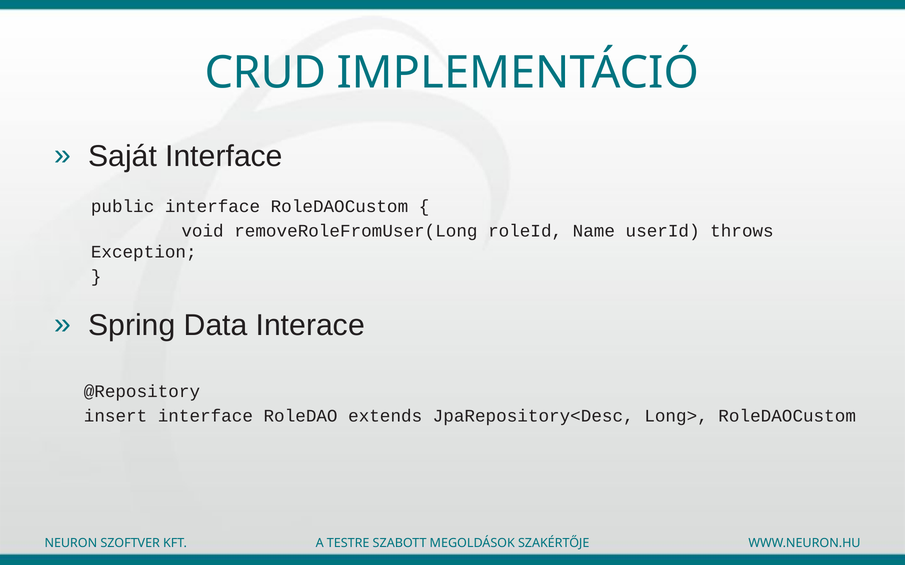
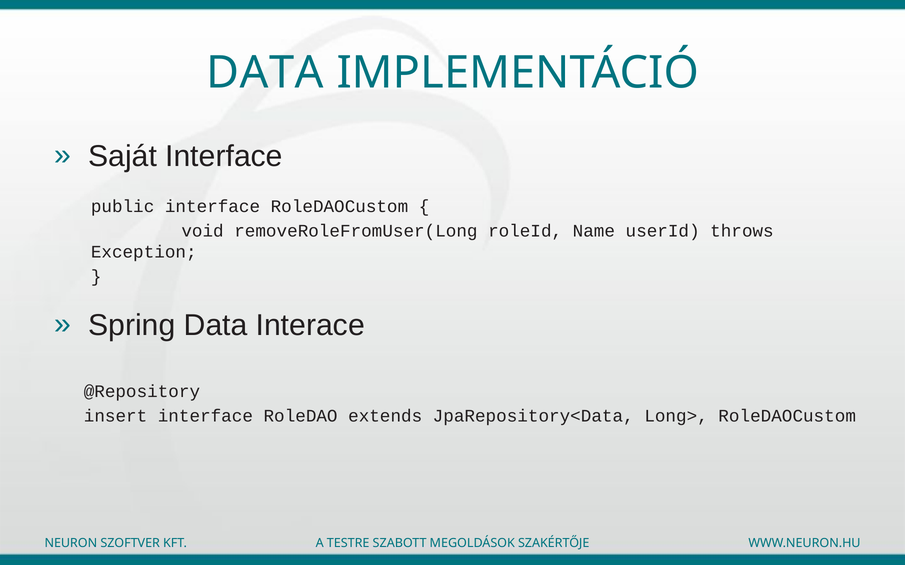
CRUD at (266, 73): CRUD -> DATA
JpaRepository<Desc: JpaRepository<Desc -> JpaRepository<Data
